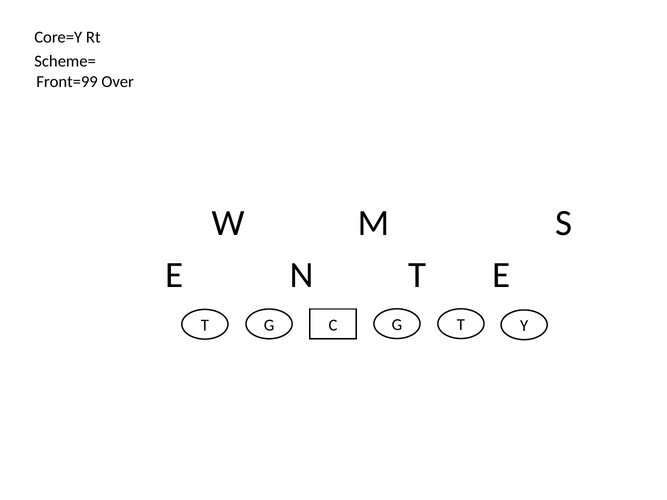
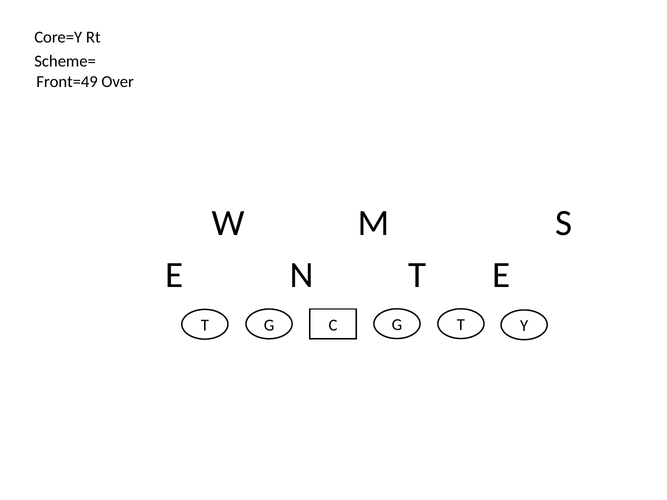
Front=99: Front=99 -> Front=49
